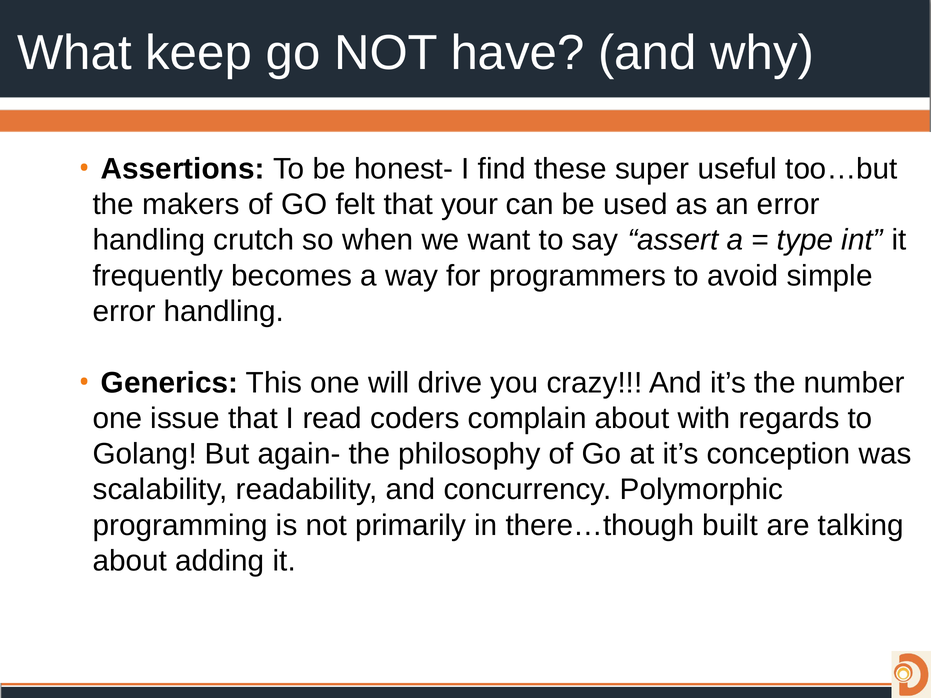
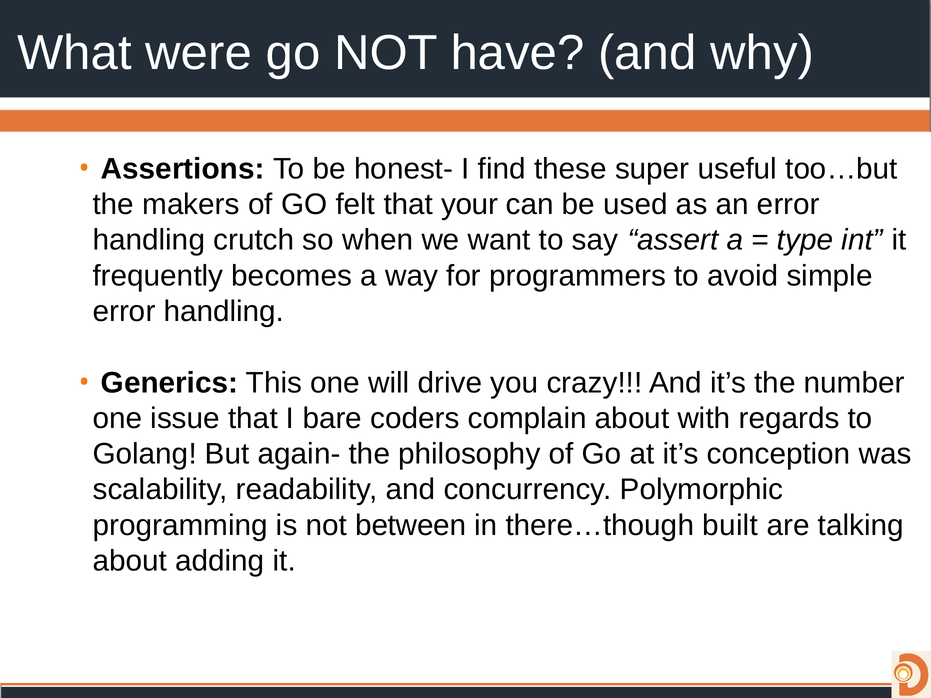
keep: keep -> were
read: read -> bare
primarily: primarily -> between
